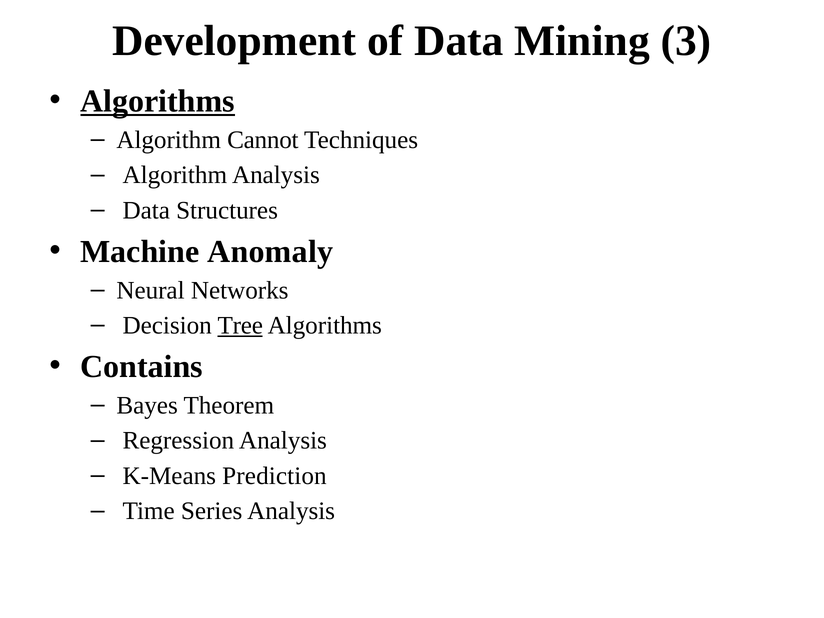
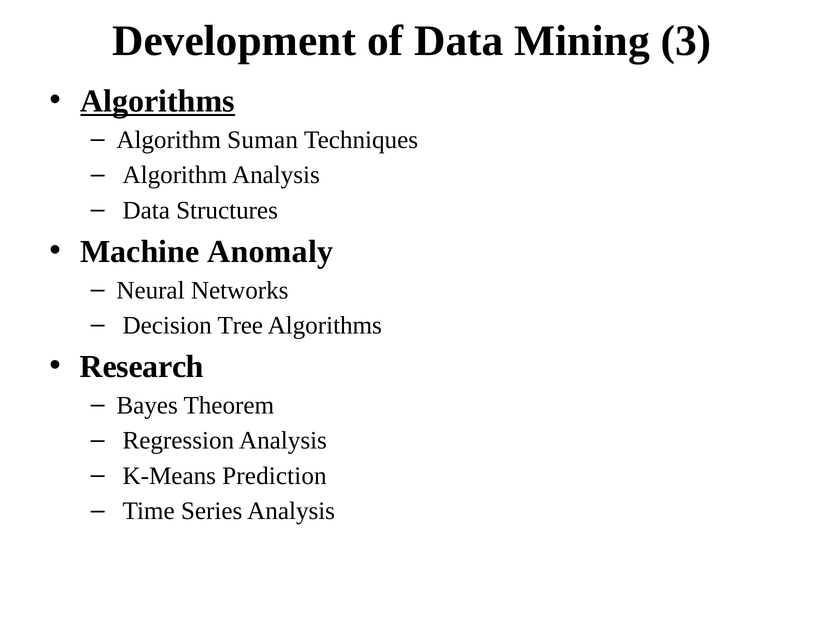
Cannot: Cannot -> Suman
Tree underline: present -> none
Contains: Contains -> Research
